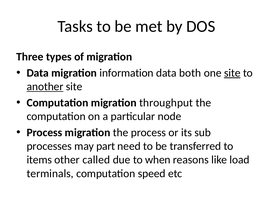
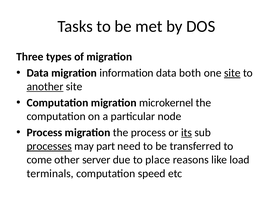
throughput: throughput -> microkernel
its underline: none -> present
processes underline: none -> present
items: items -> come
called: called -> server
when: when -> place
